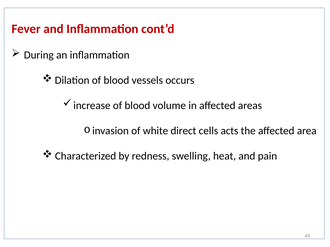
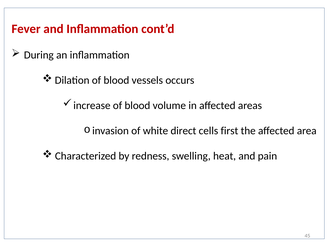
acts: acts -> first
